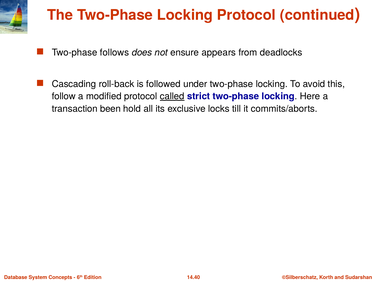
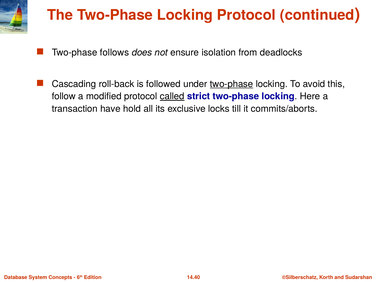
appears: appears -> isolation
two-phase at (232, 84) underline: none -> present
been: been -> have
